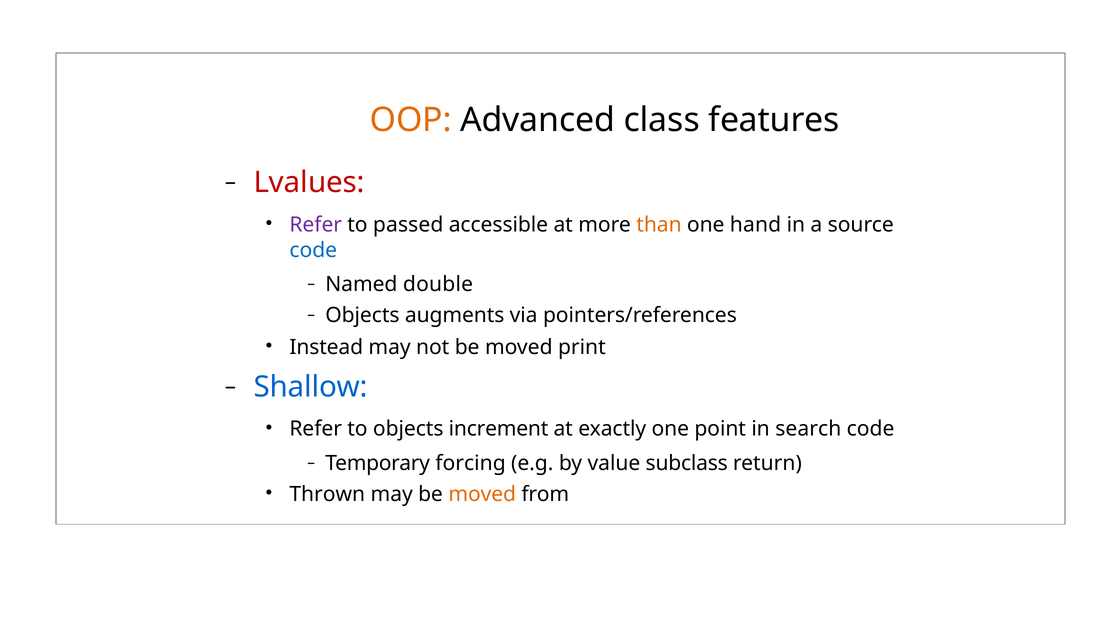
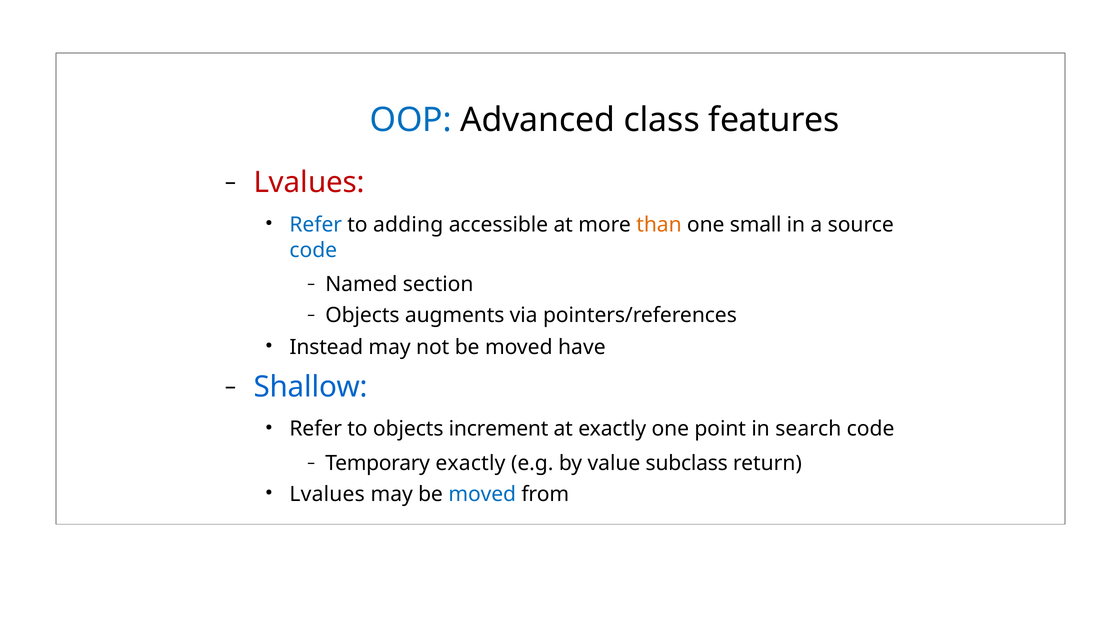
OOP colour: orange -> blue
Refer at (316, 225) colour: purple -> blue
passed: passed -> adding
hand: hand -> small
double: double -> section
print: print -> have
Temporary forcing: forcing -> exactly
Thrown at (327, 495): Thrown -> Lvalues
moved at (482, 495) colour: orange -> blue
